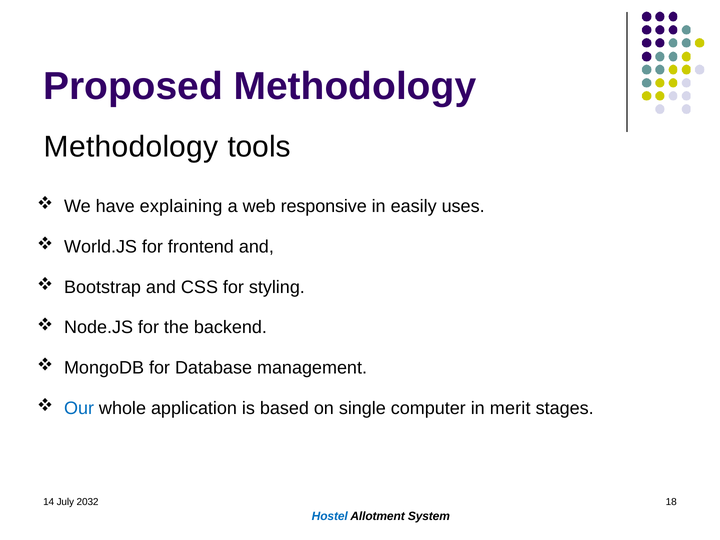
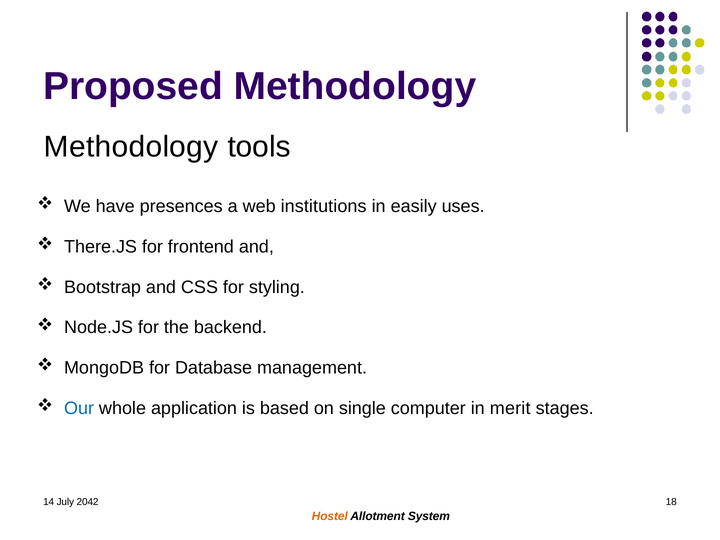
explaining: explaining -> presences
responsive: responsive -> institutions
World.JS: World.JS -> There.JS
2032: 2032 -> 2042
Hostel colour: blue -> orange
